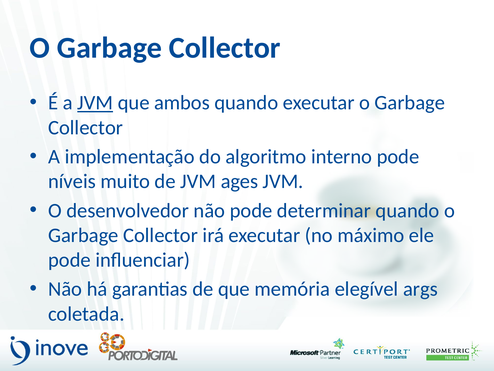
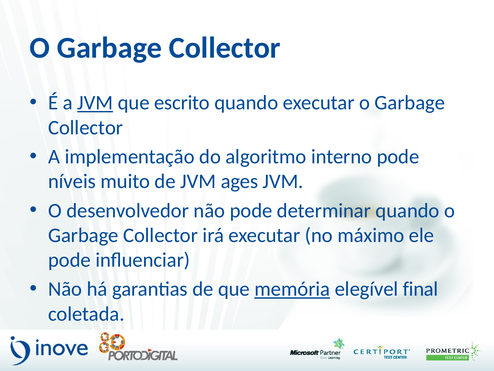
ambos: ambos -> escrito
memória underline: none -> present
args: args -> final
